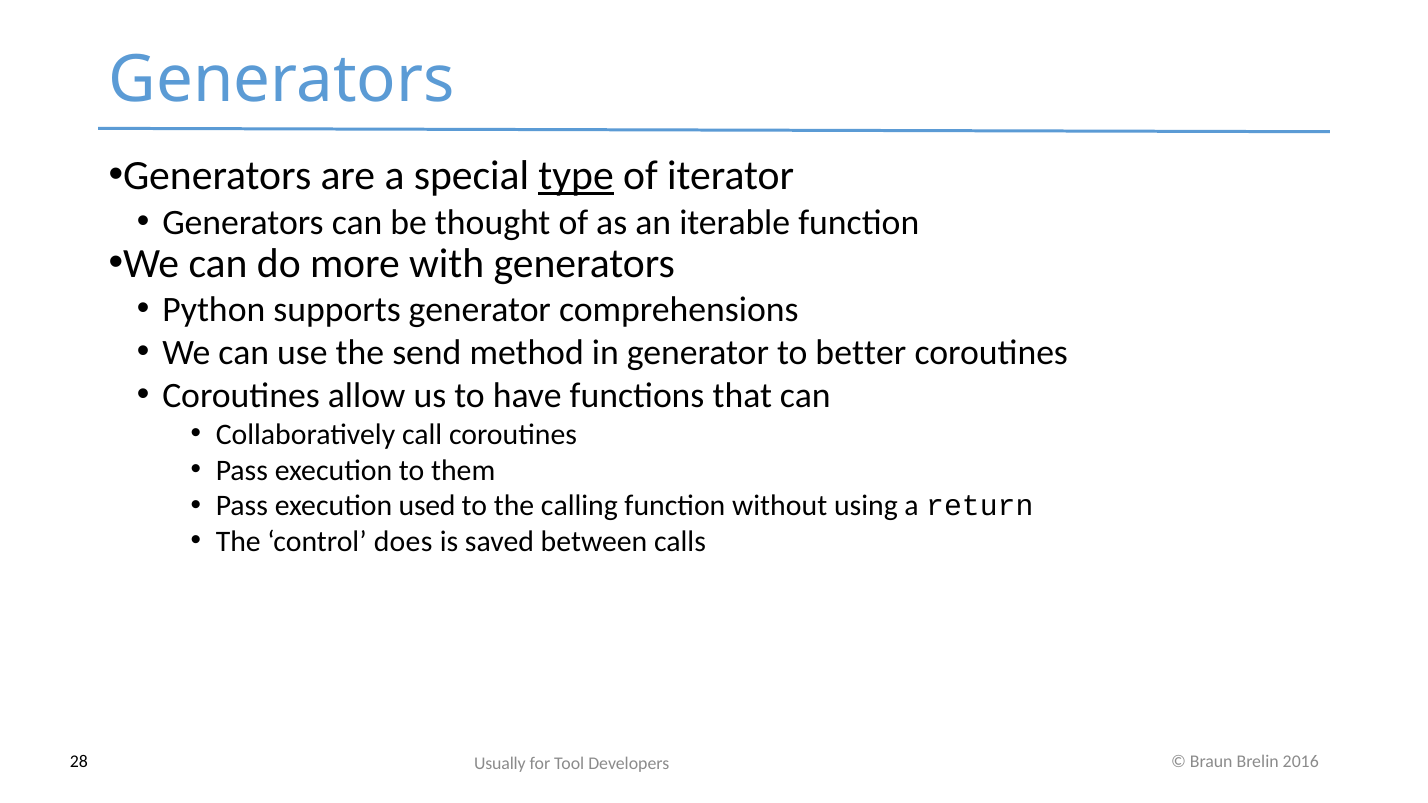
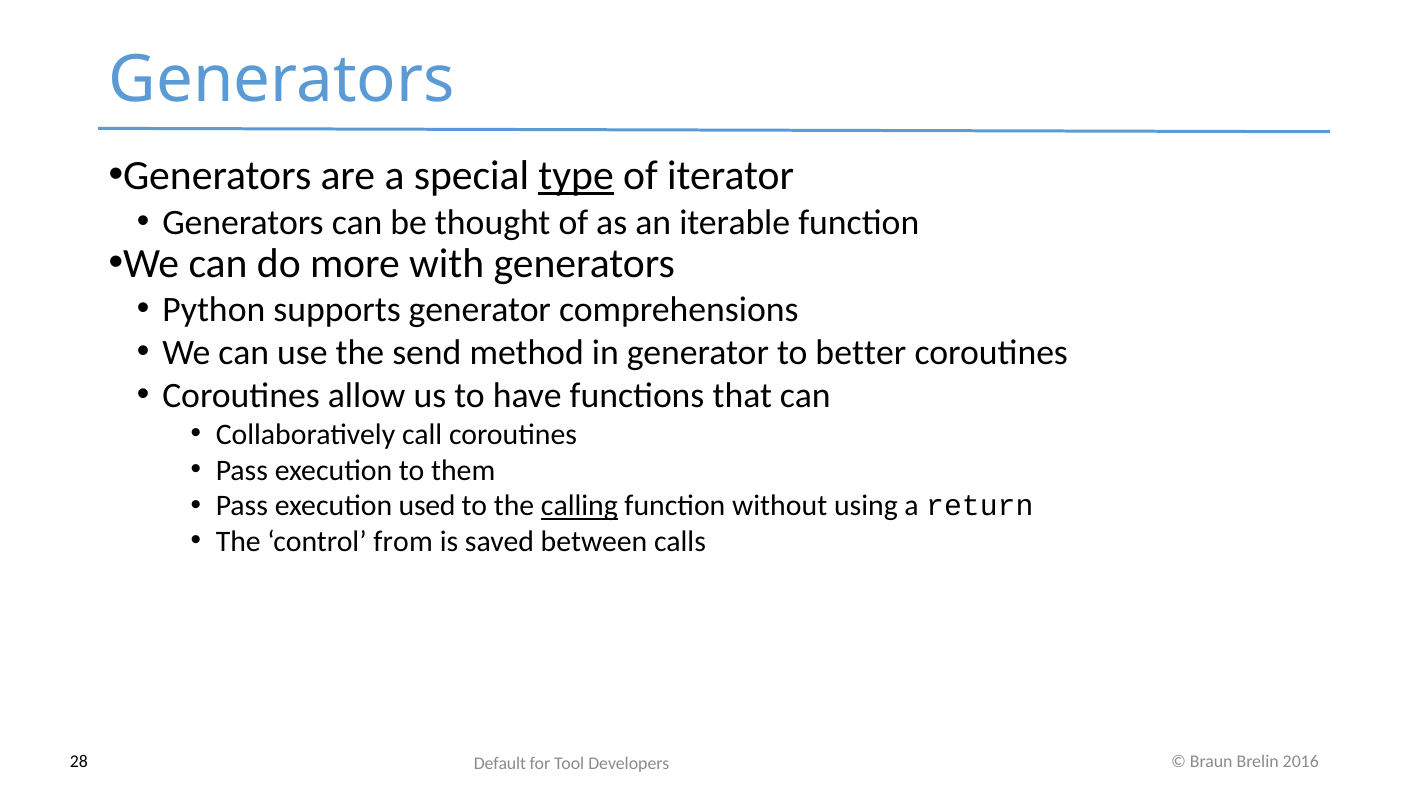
calling underline: none -> present
does: does -> from
Usually: Usually -> Default
